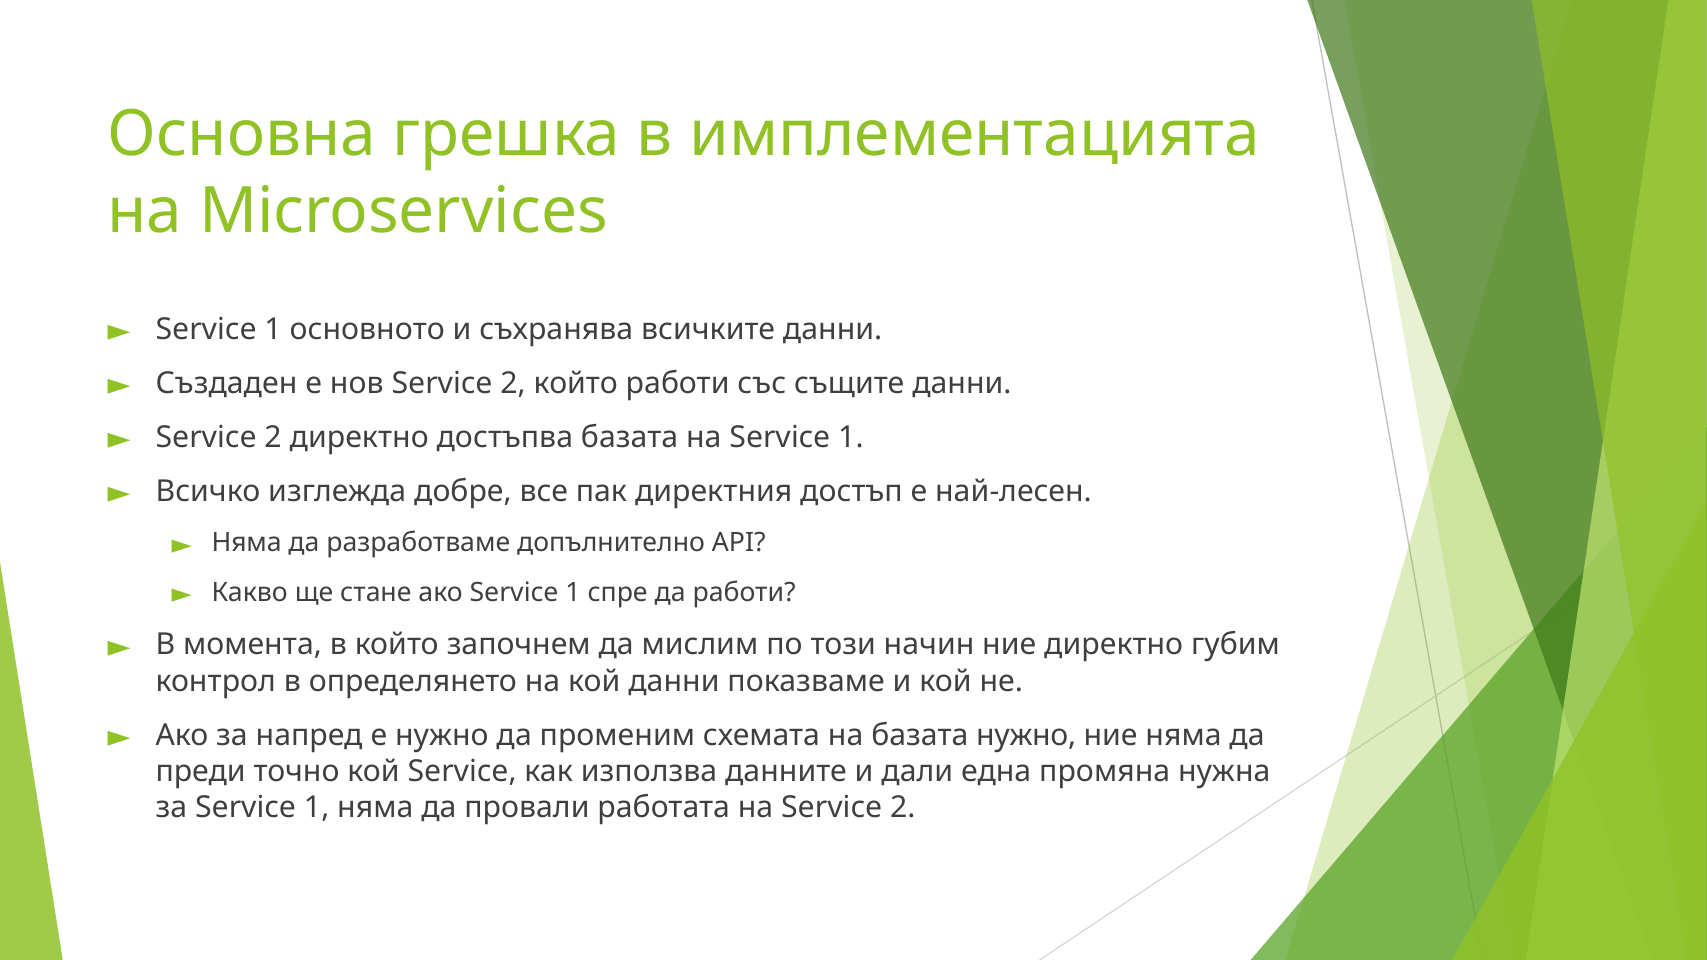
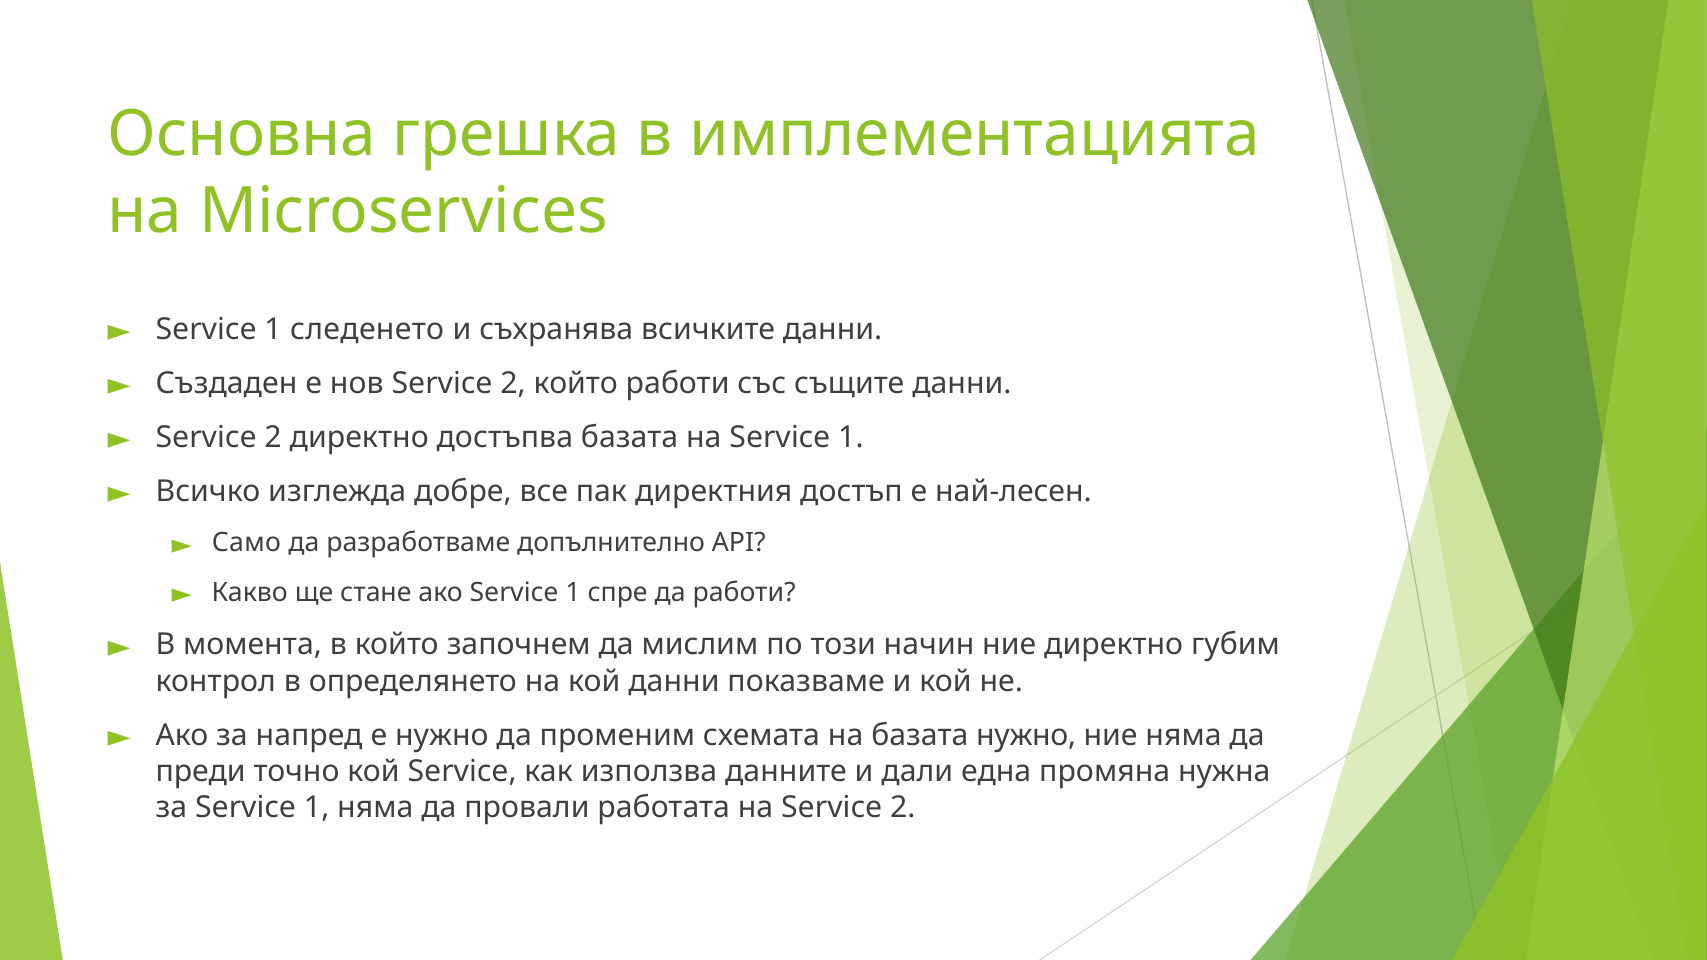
основното: основното -> следенето
Няма at (247, 543): Няма -> Само
